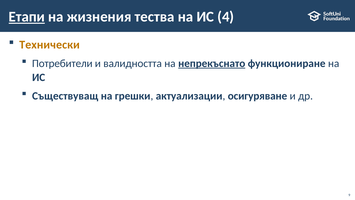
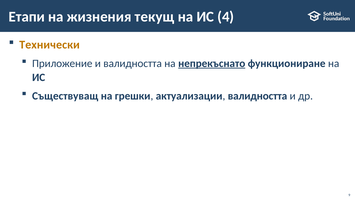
Етапи underline: present -> none
тества: тества -> текущ
Потребители: Потребители -> Приложение
актуализации осигуряване: осигуряване -> валидността
